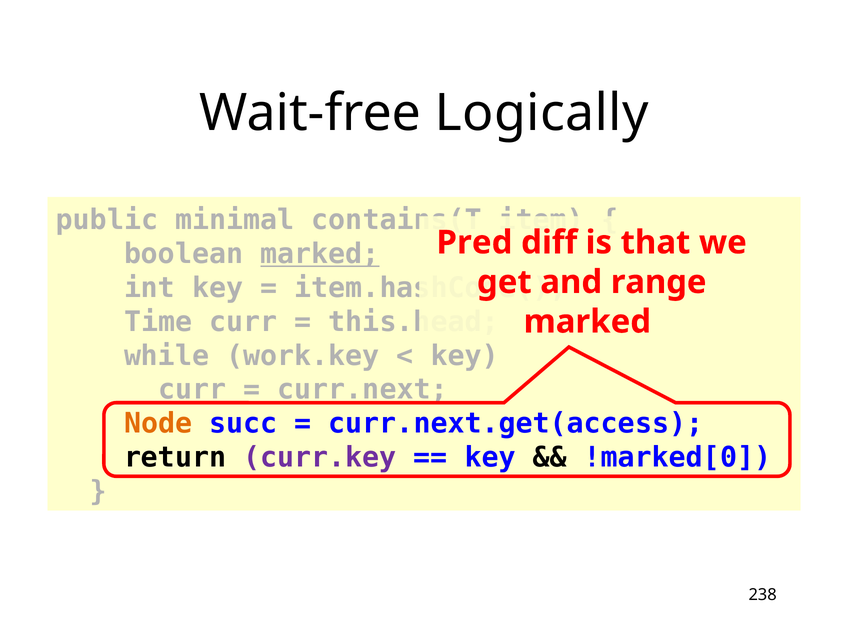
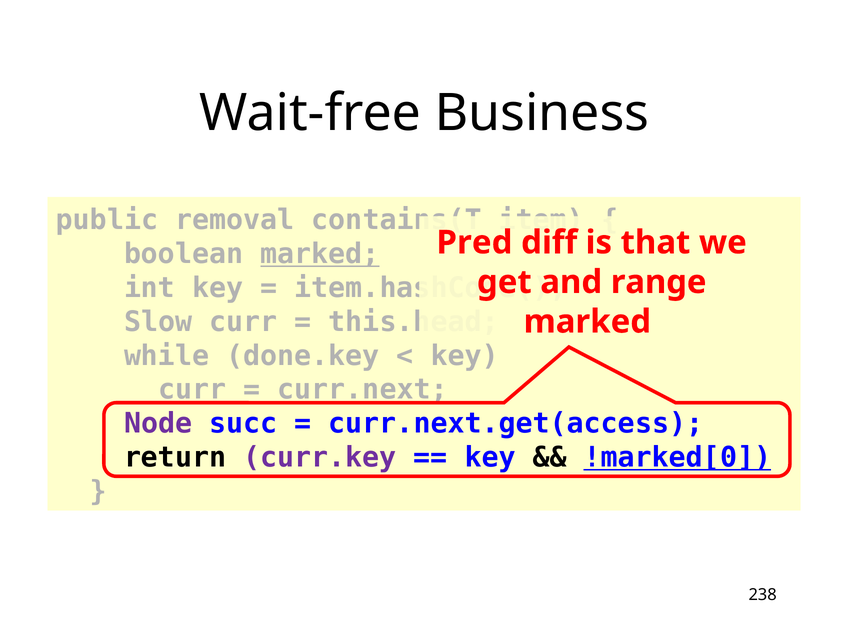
Logically: Logically -> Business
minimal: minimal -> removal
Time: Time -> Slow
work.key: work.key -> done.key
Node colour: orange -> purple
!marked[0 underline: none -> present
